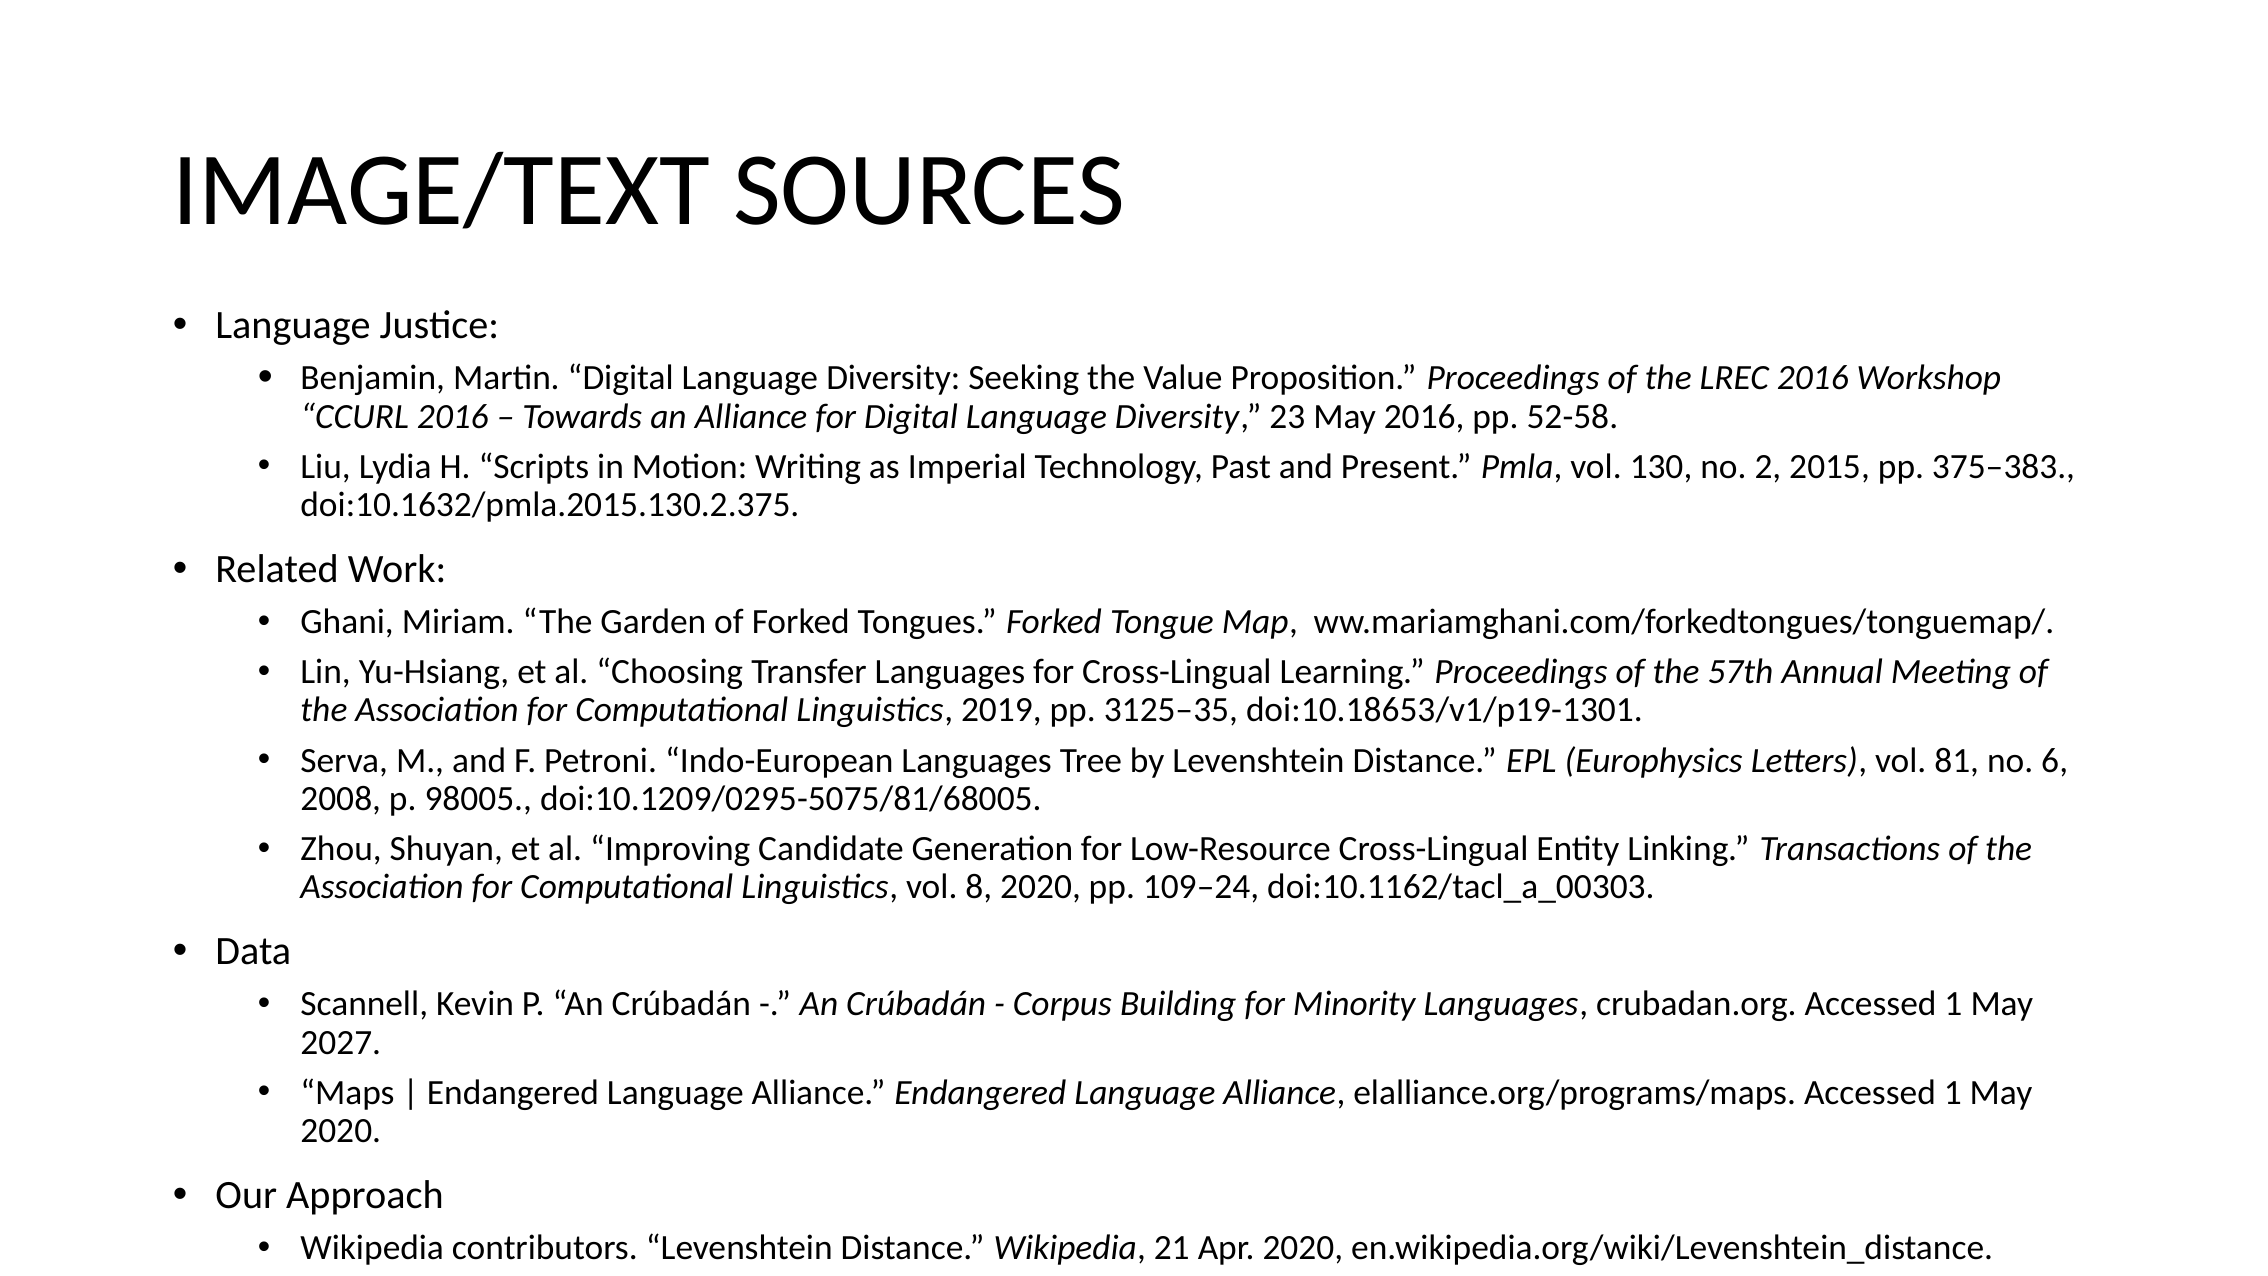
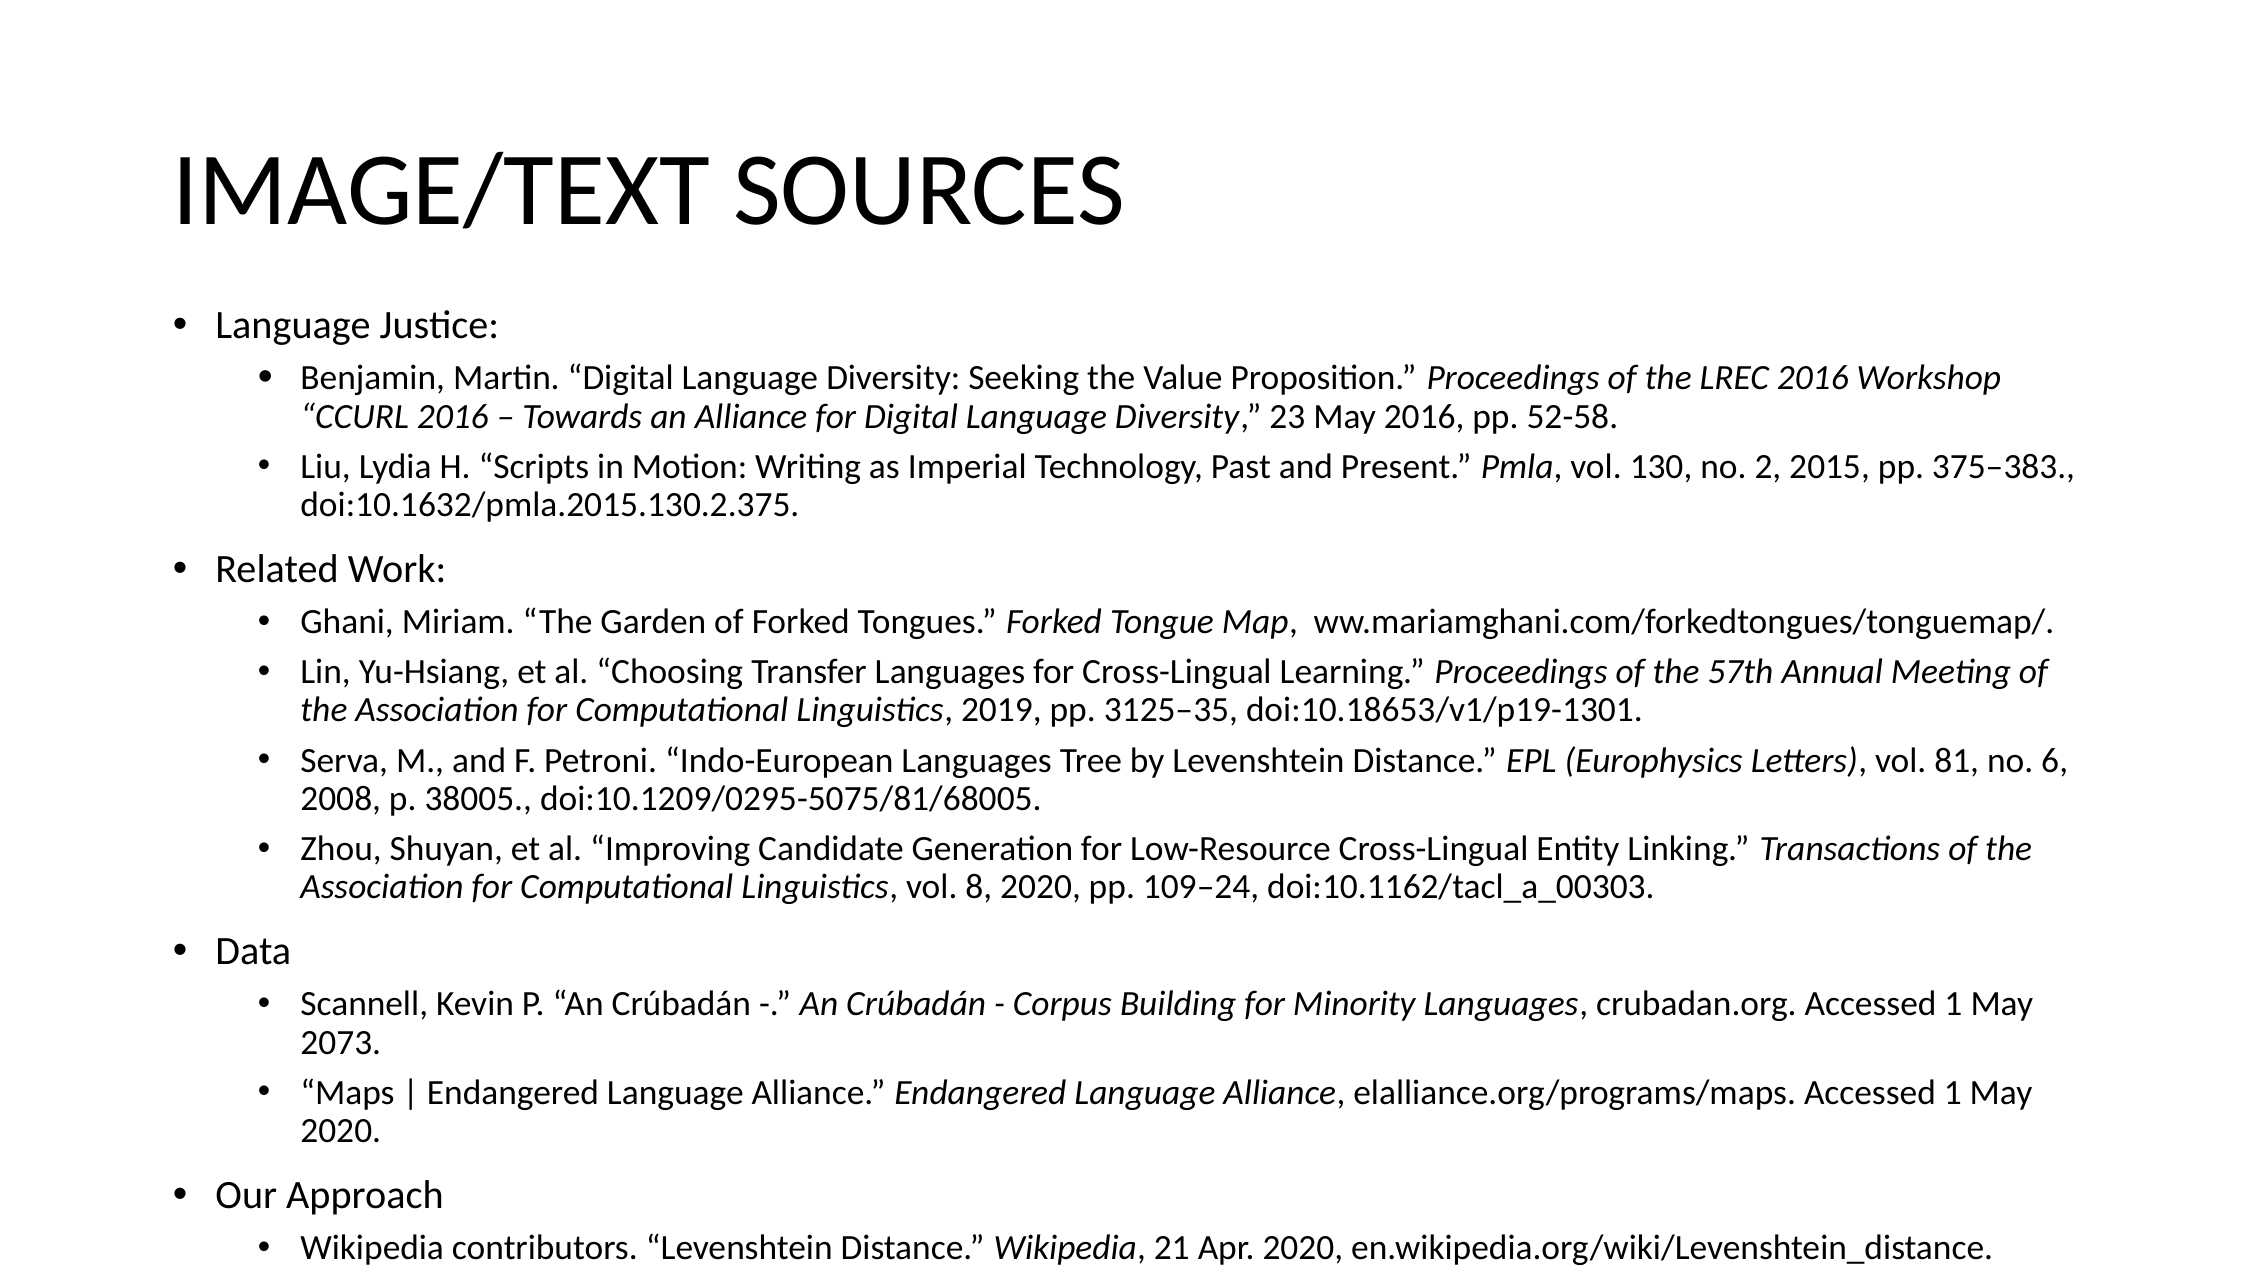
98005: 98005 -> 38005
2027: 2027 -> 2073
